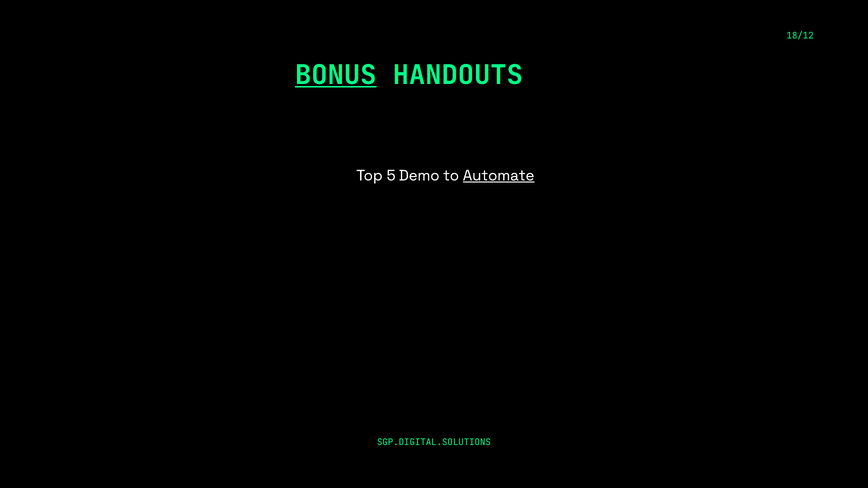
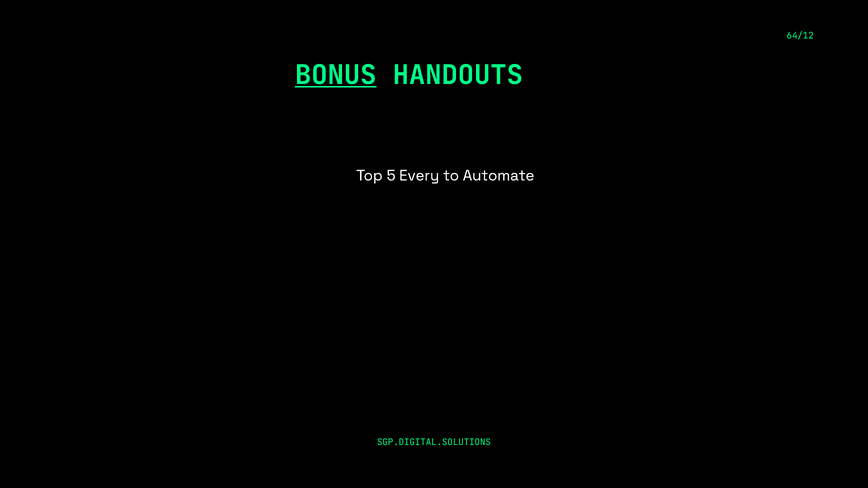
18/12: 18/12 -> 64/12
Demo: Demo -> Every
Automate underline: present -> none
